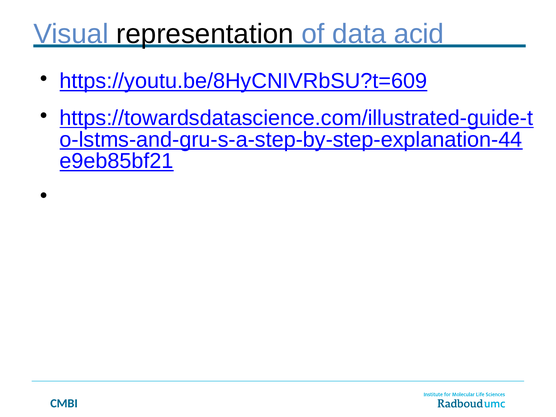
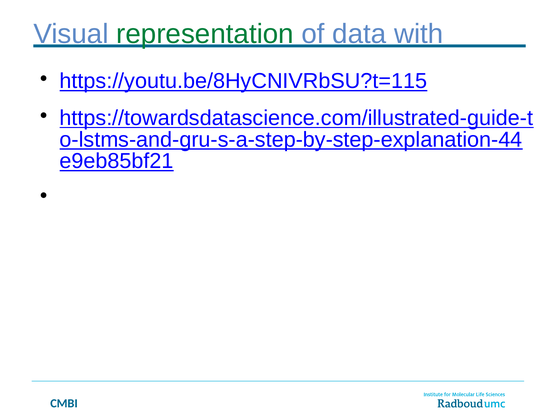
representation colour: black -> green
acid: acid -> with
https://youtu.be/8HyCNIVRbSU?t=609: https://youtu.be/8HyCNIVRbSU?t=609 -> https://youtu.be/8HyCNIVRbSU?t=115
